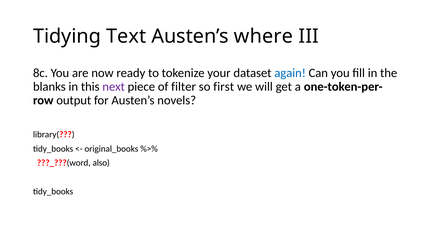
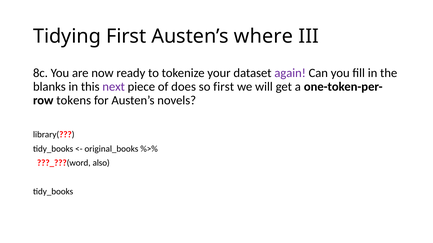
Tidying Text: Text -> First
again colour: blue -> purple
filter: filter -> does
output: output -> tokens
